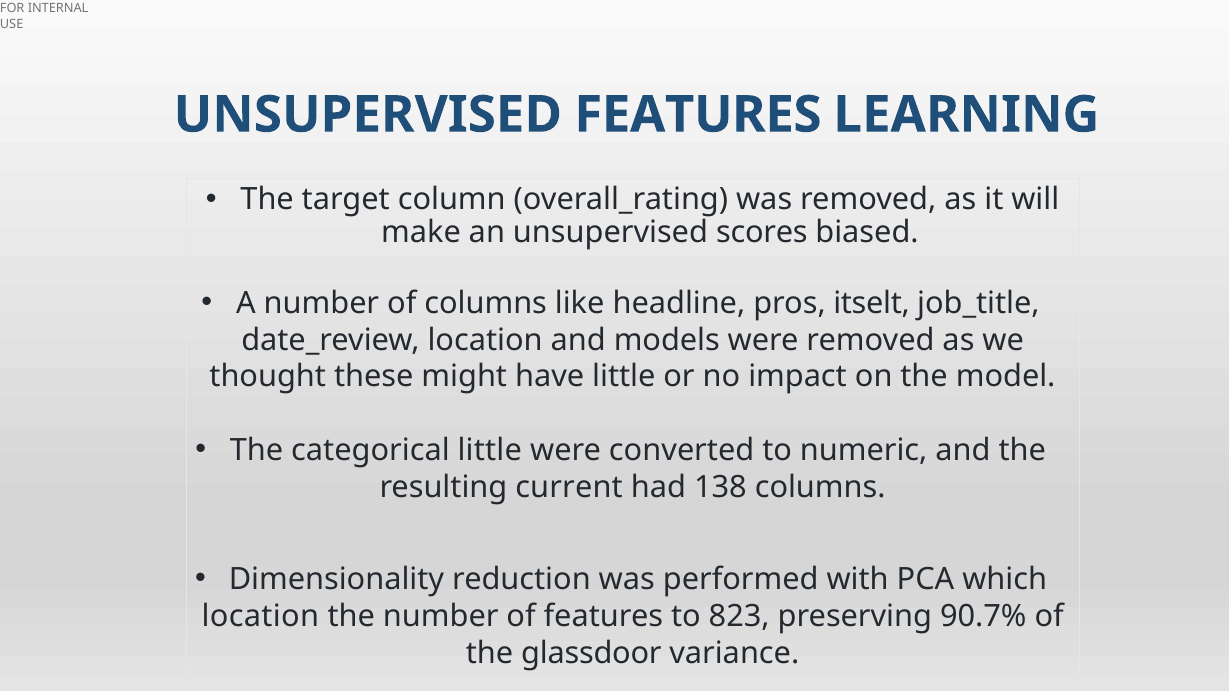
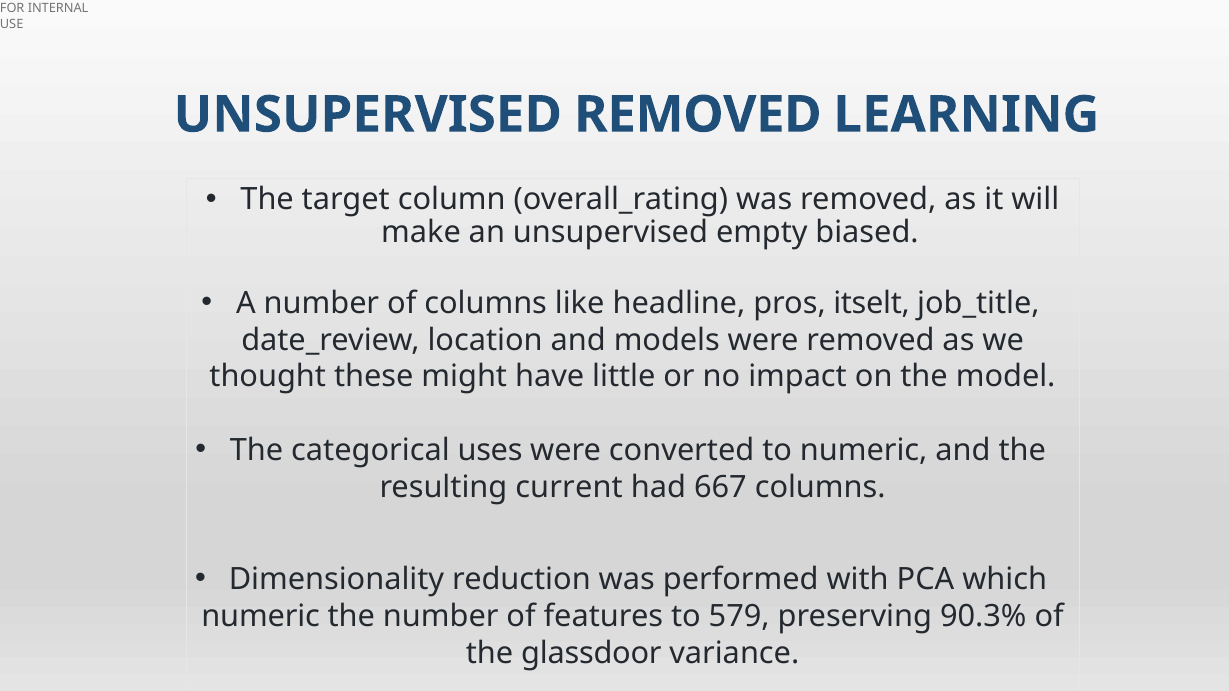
UNSUPERVISED FEATURES: FEATURES -> REMOVED
scores: scores -> empty
categorical little: little -> uses
138: 138 -> 667
location at (260, 617): location -> numeric
823: 823 -> 579
90.7%: 90.7% -> 90.3%
